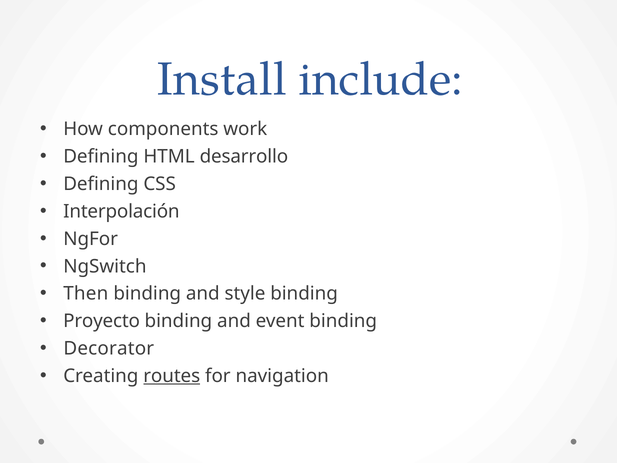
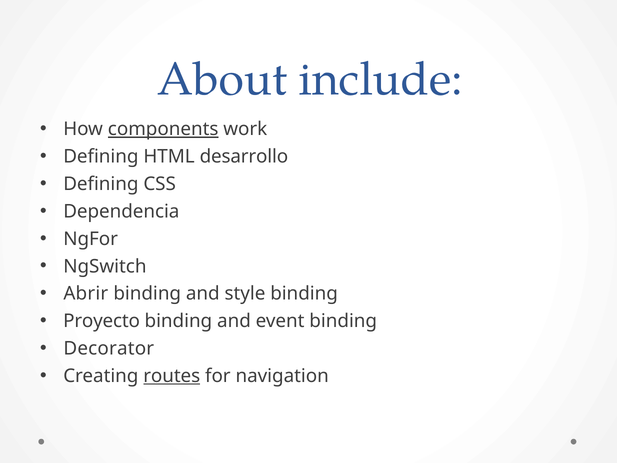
Install: Install -> About
components underline: none -> present
Interpolación: Interpolación -> Dependencia
Then: Then -> Abrir
